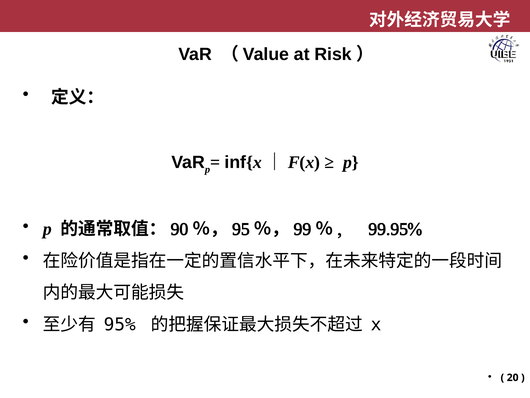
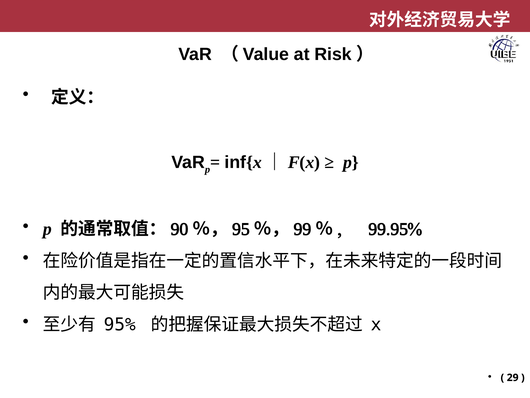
20: 20 -> 29
